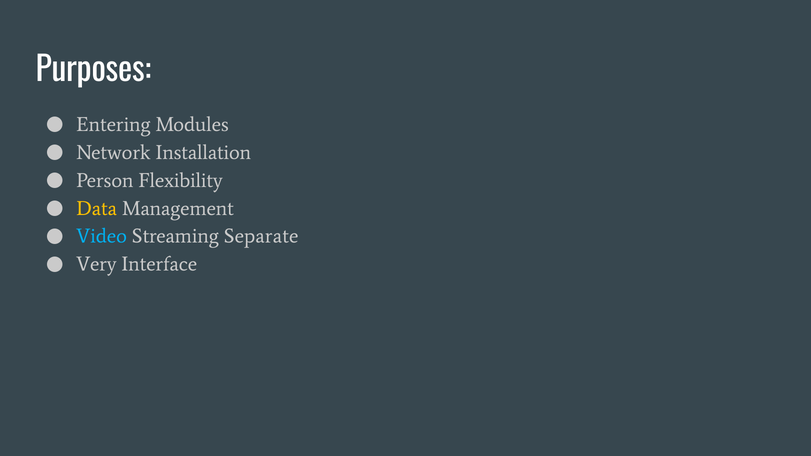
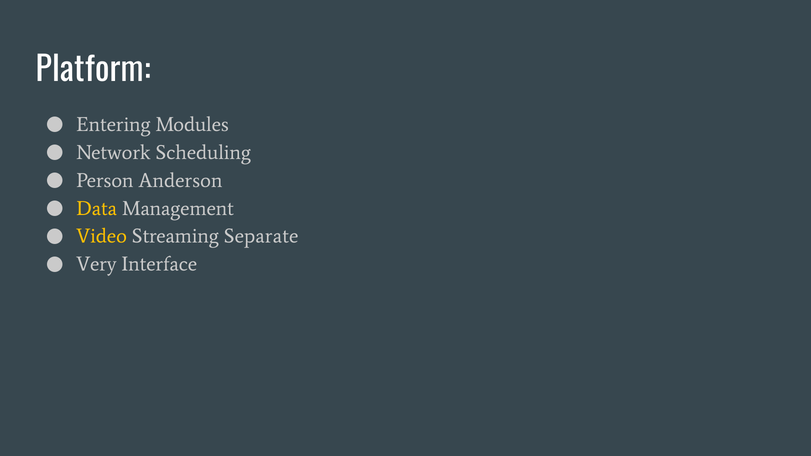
Purposes: Purposes -> Platform
Installation: Installation -> Scheduling
Flexibility: Flexibility -> Anderson
Video colour: light blue -> yellow
